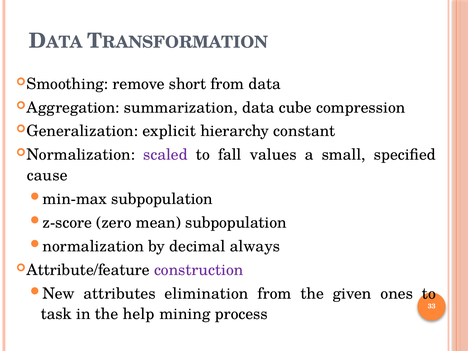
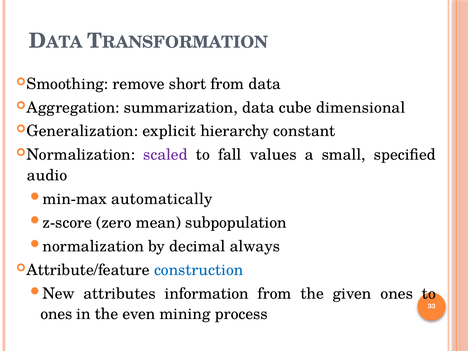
compression: compression -> dimensional
cause: cause -> audio
min-max subpopulation: subpopulation -> automatically
construction colour: purple -> blue
elimination: elimination -> information
task at (56, 314): task -> ones
help: help -> even
